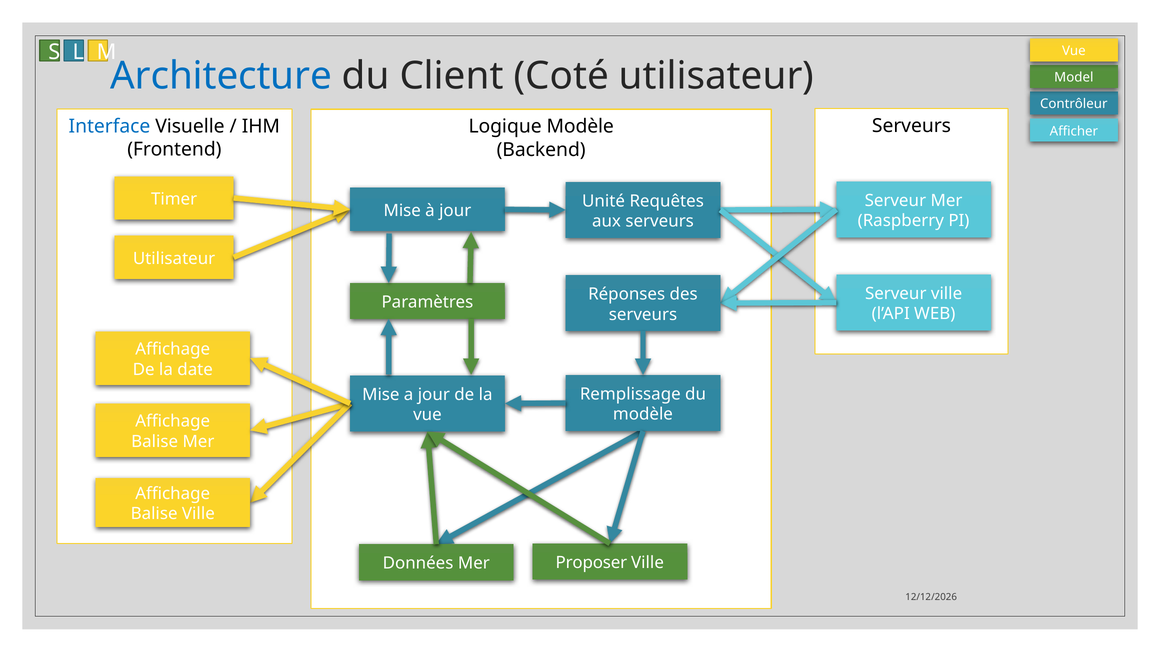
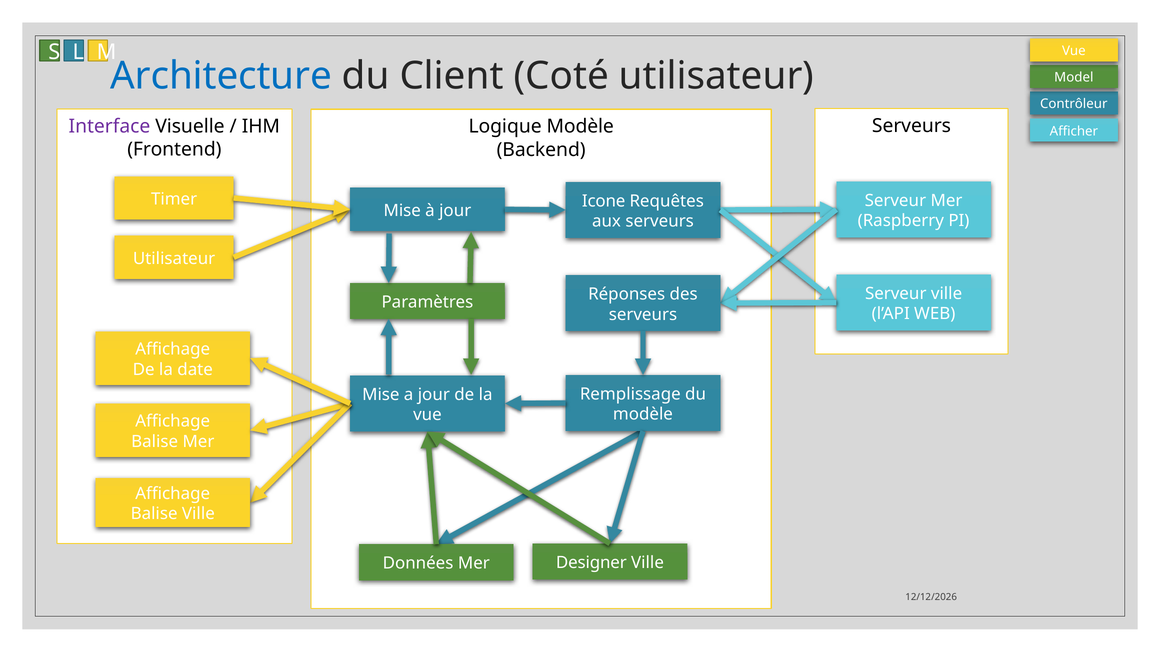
Interface colour: blue -> purple
Unité: Unité -> Icone
Proposer: Proposer -> Designer
